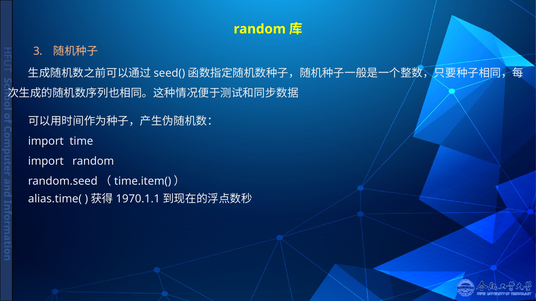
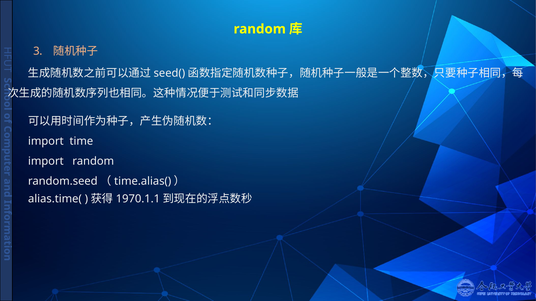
time.item(: time.item( -> time.alias(
